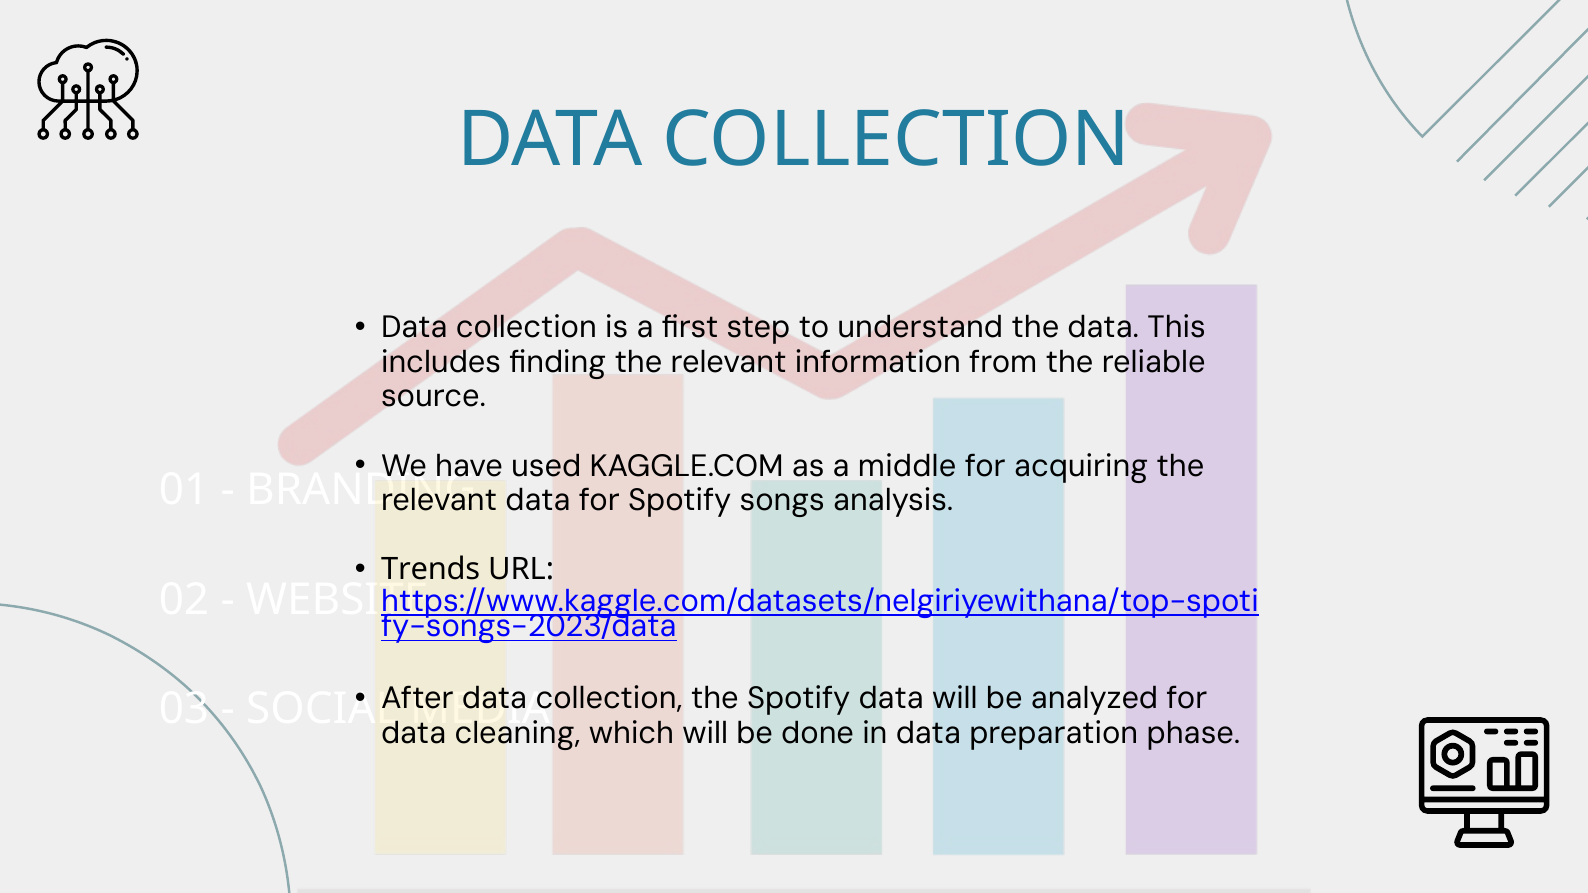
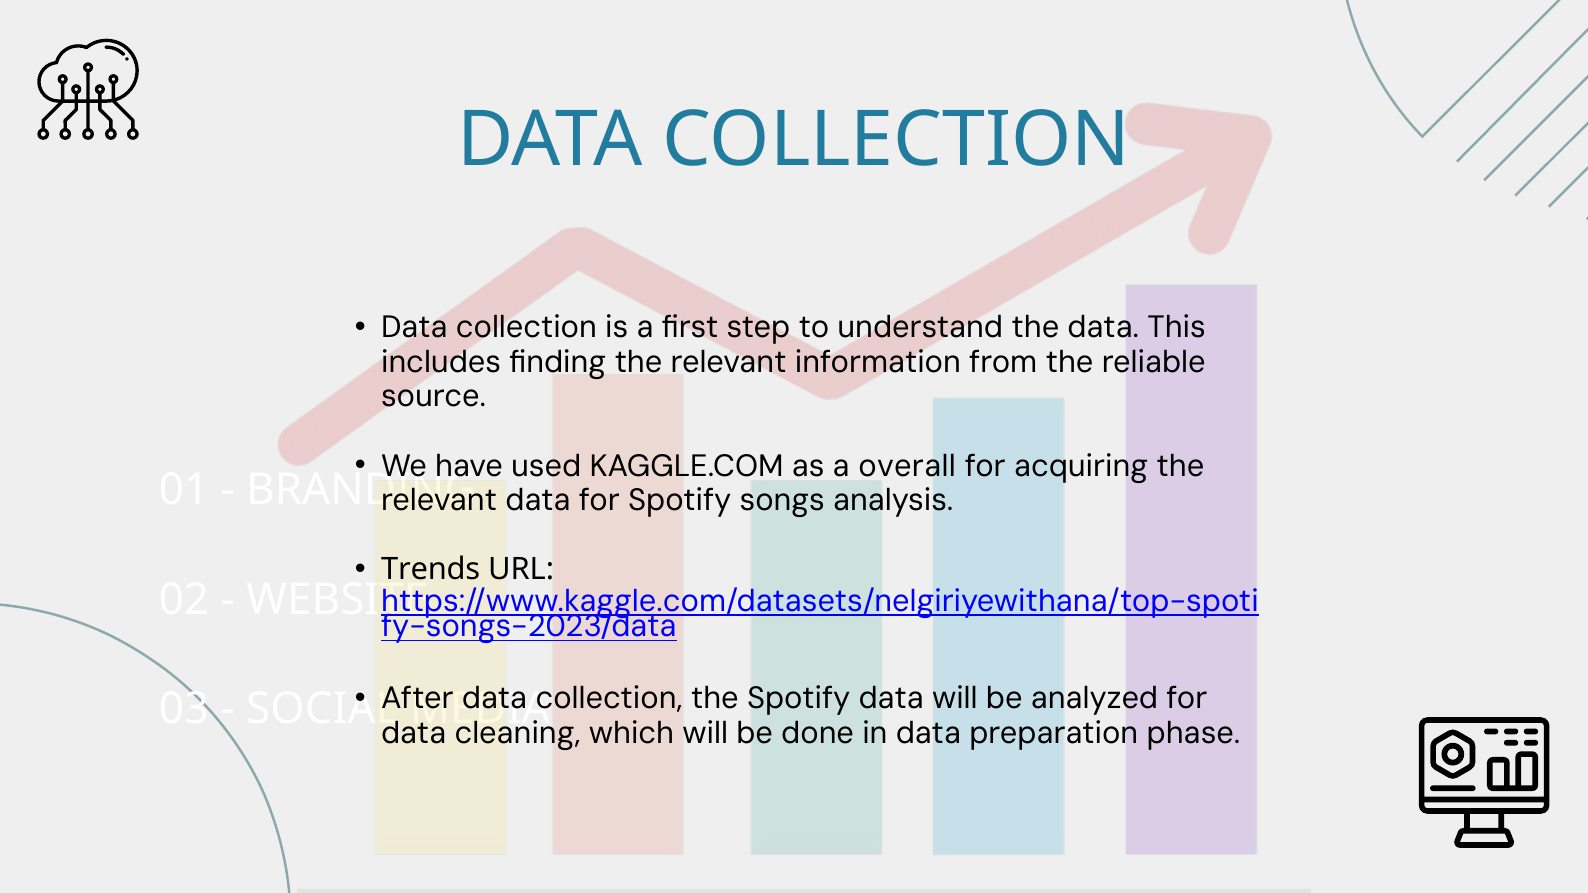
middle: middle -> overall
